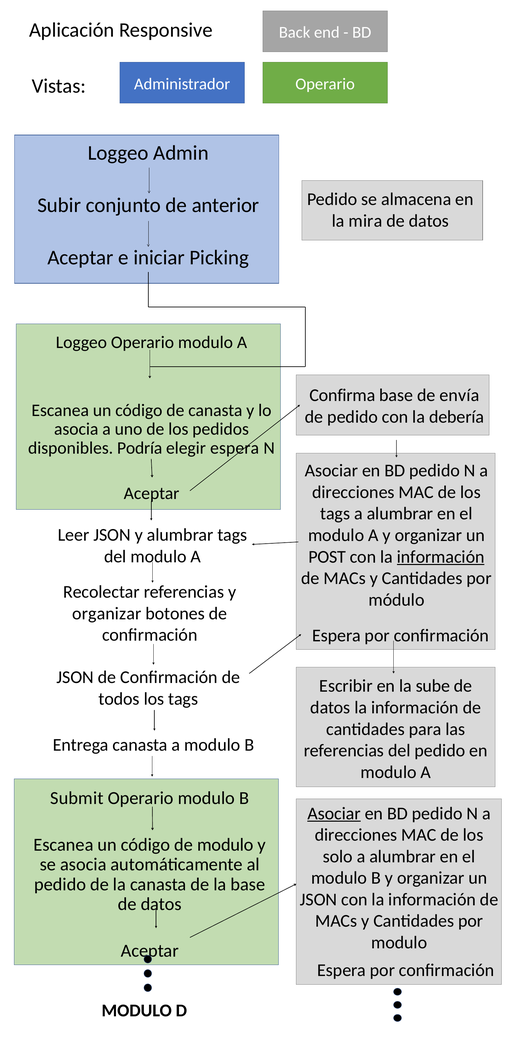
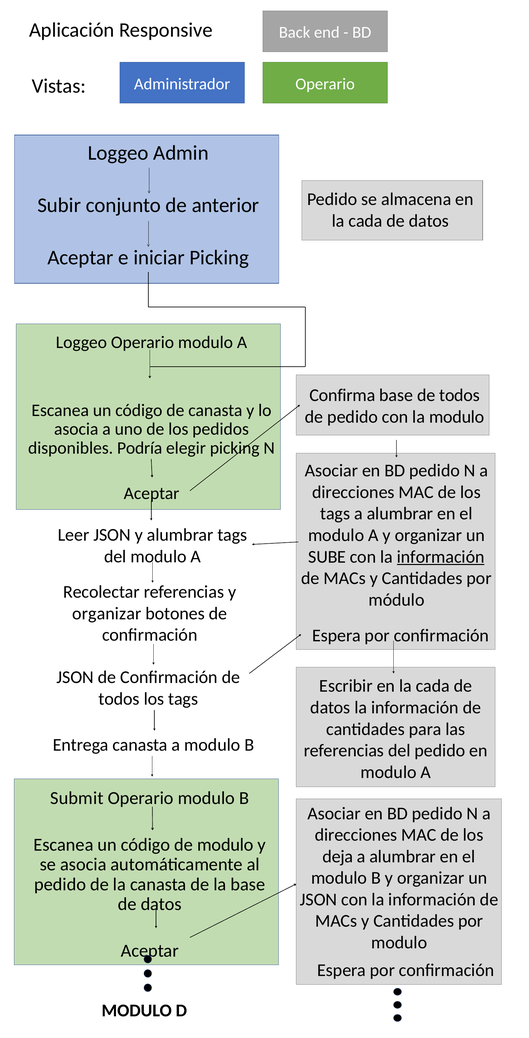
mira at (365, 221): mira -> cada
base de envía: envía -> todos
la debería: debería -> modulo
elegir espera: espera -> picking
POST: POST -> SUBE
Escribir en la sube: sube -> cada
Asociar at (334, 813) underline: present -> none
solo: solo -> deja
